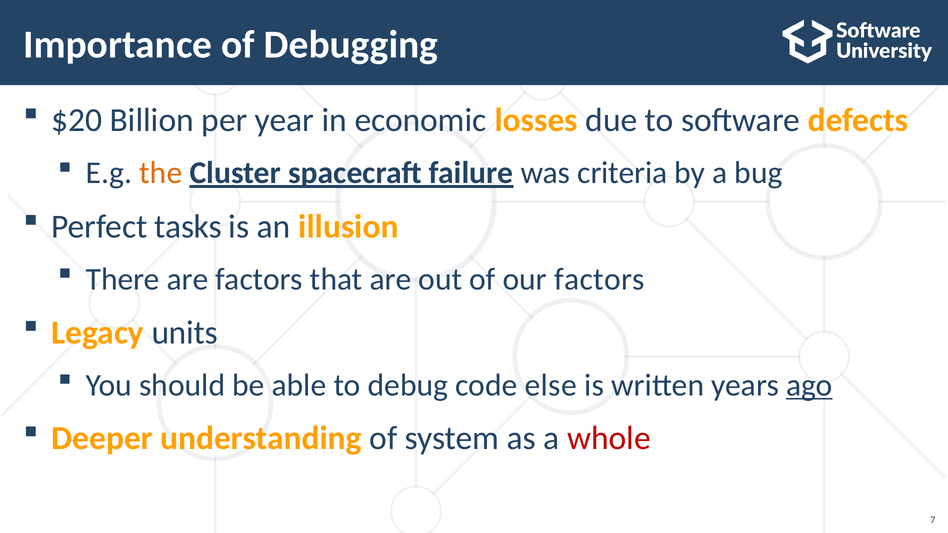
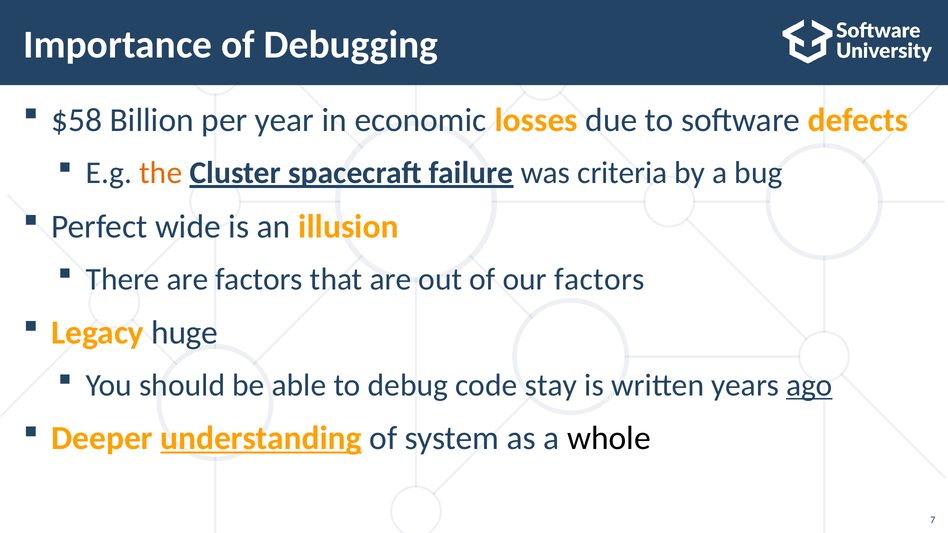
$20: $20 -> $58
tasks: tasks -> wide
units: units -> huge
else: else -> stay
understanding underline: none -> present
whole colour: red -> black
